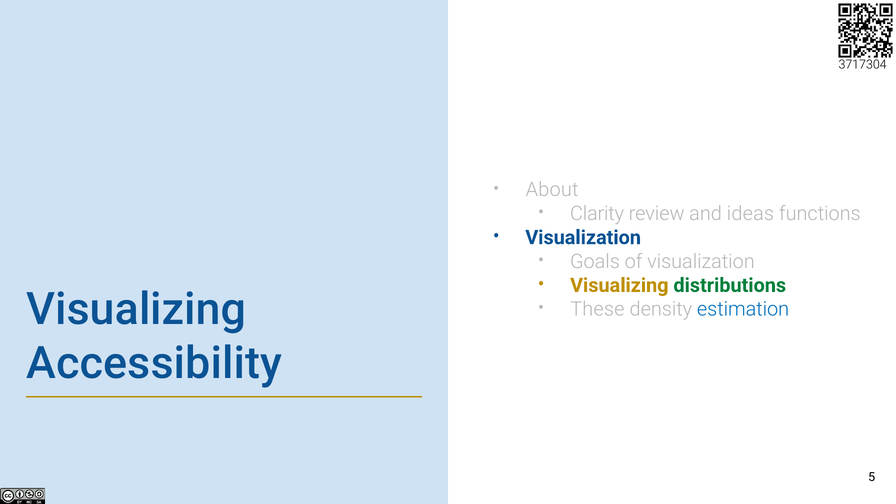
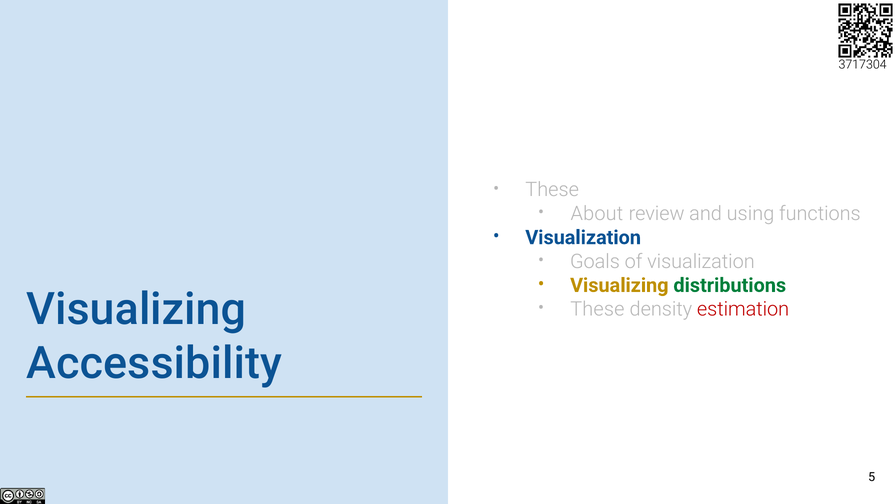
About at (552, 190): About -> These
Clarity: Clarity -> About
ideas: ideas -> using
estimation colour: blue -> red
